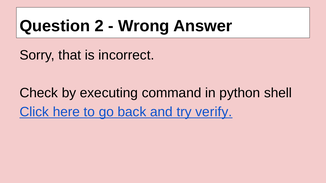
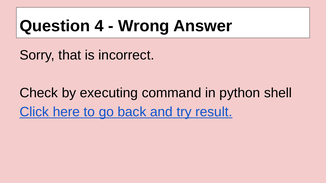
2: 2 -> 4
verify: verify -> result
